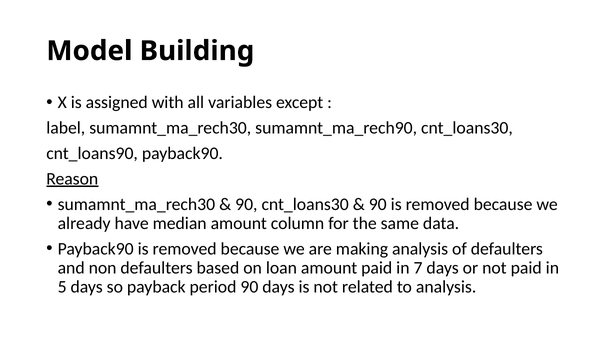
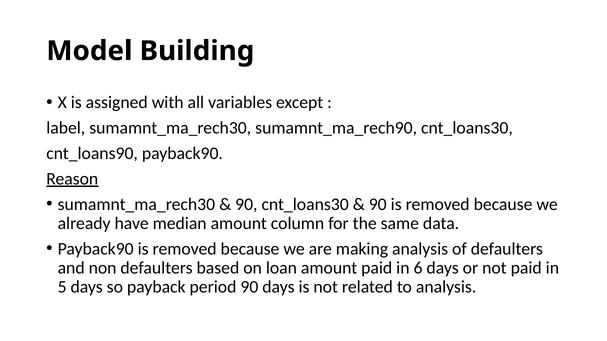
7: 7 -> 6
